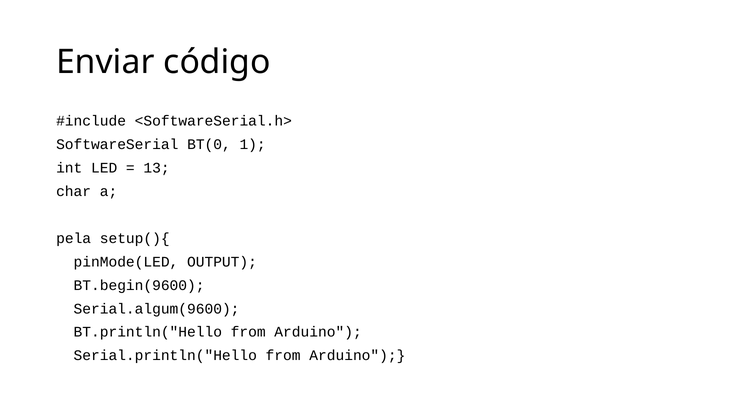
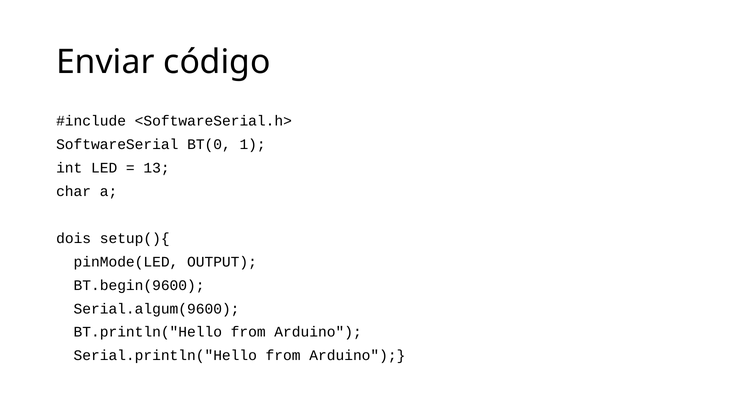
pela: pela -> dois
